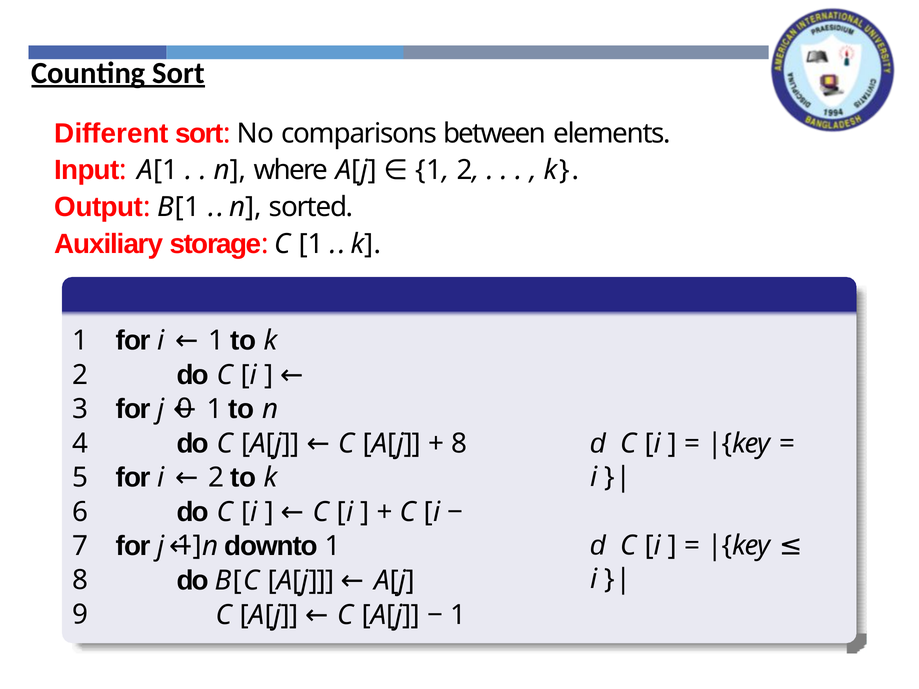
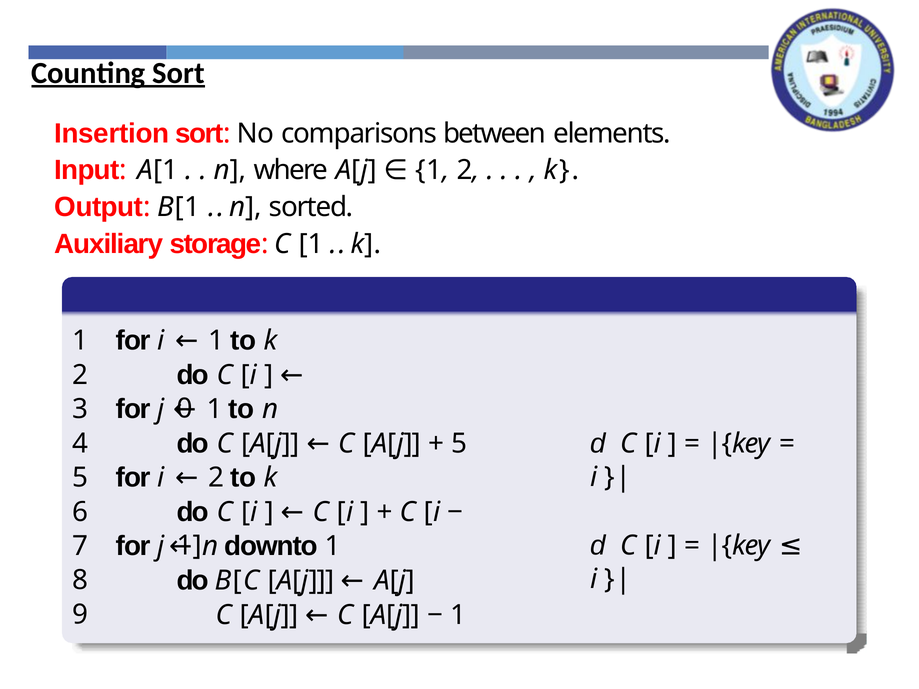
Different: Different -> Insertion
8 at (459, 444): 8 -> 5
